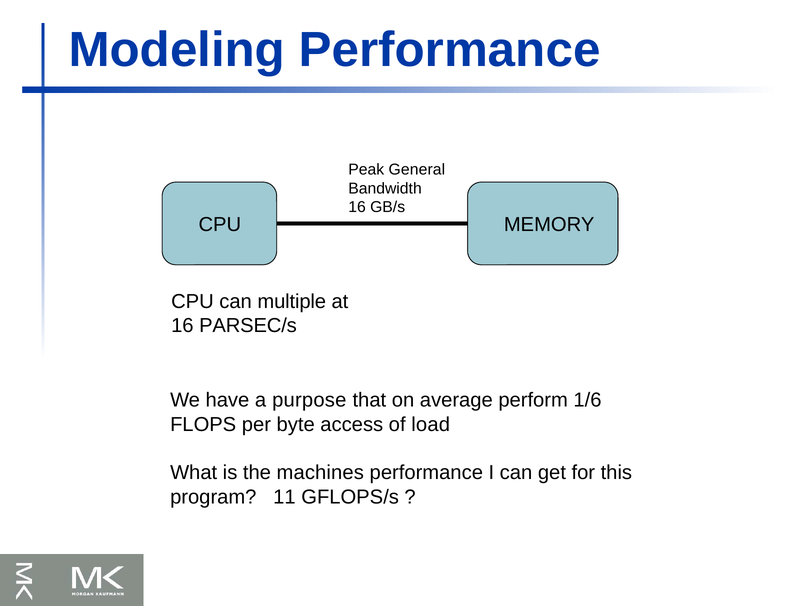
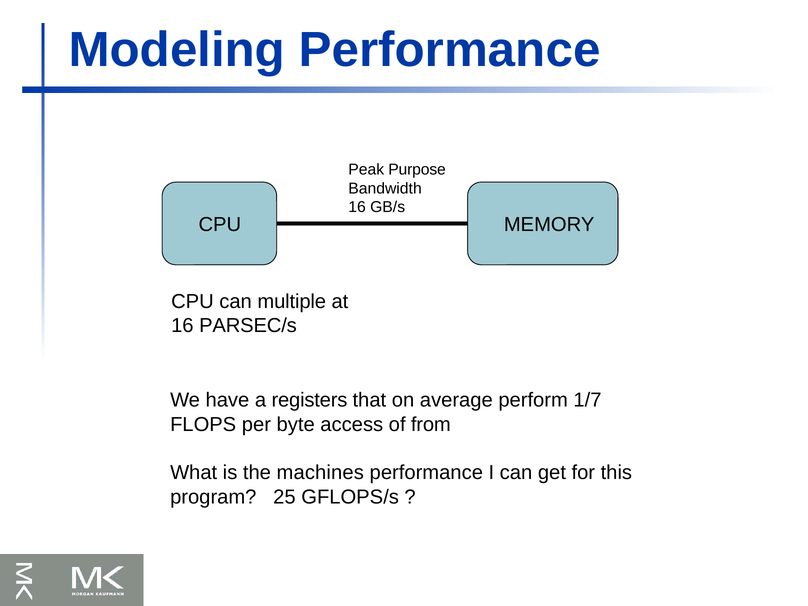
General: General -> Purpose
purpose: purpose -> registers
1/6: 1/6 -> 1/7
load: load -> from
11: 11 -> 25
